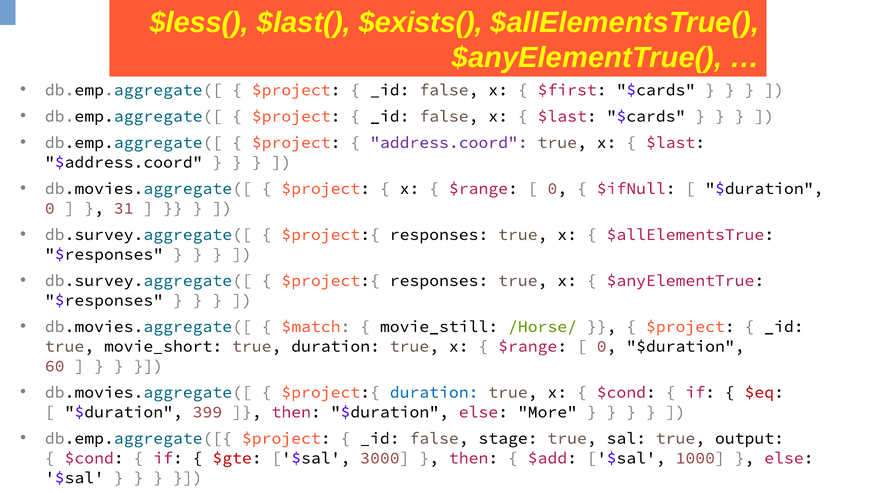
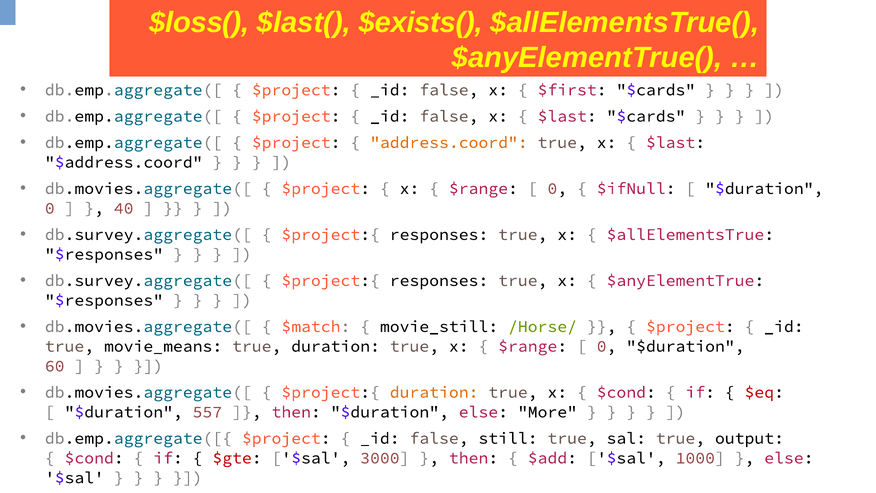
$less(: $less( -> $loss(
address.coord colour: purple -> orange
31: 31 -> 40
movie_short: movie_short -> movie_means
duration at (434, 392) colour: blue -> orange
399: 399 -> 557
stage: stage -> still
